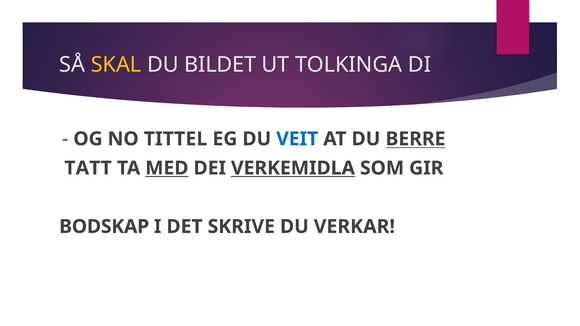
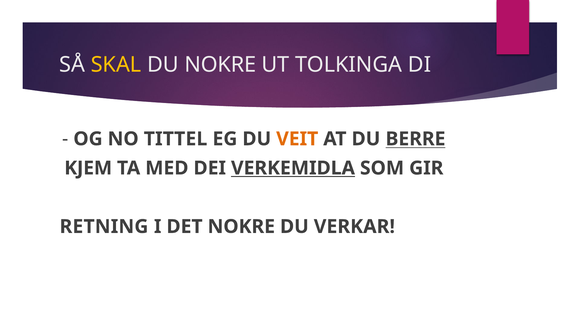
DU BILDET: BILDET -> NOKRE
VEIT colour: blue -> orange
TATT: TATT -> KJEM
MED underline: present -> none
BODSKAP: BODSKAP -> RETNING
DET SKRIVE: SKRIVE -> NOKRE
